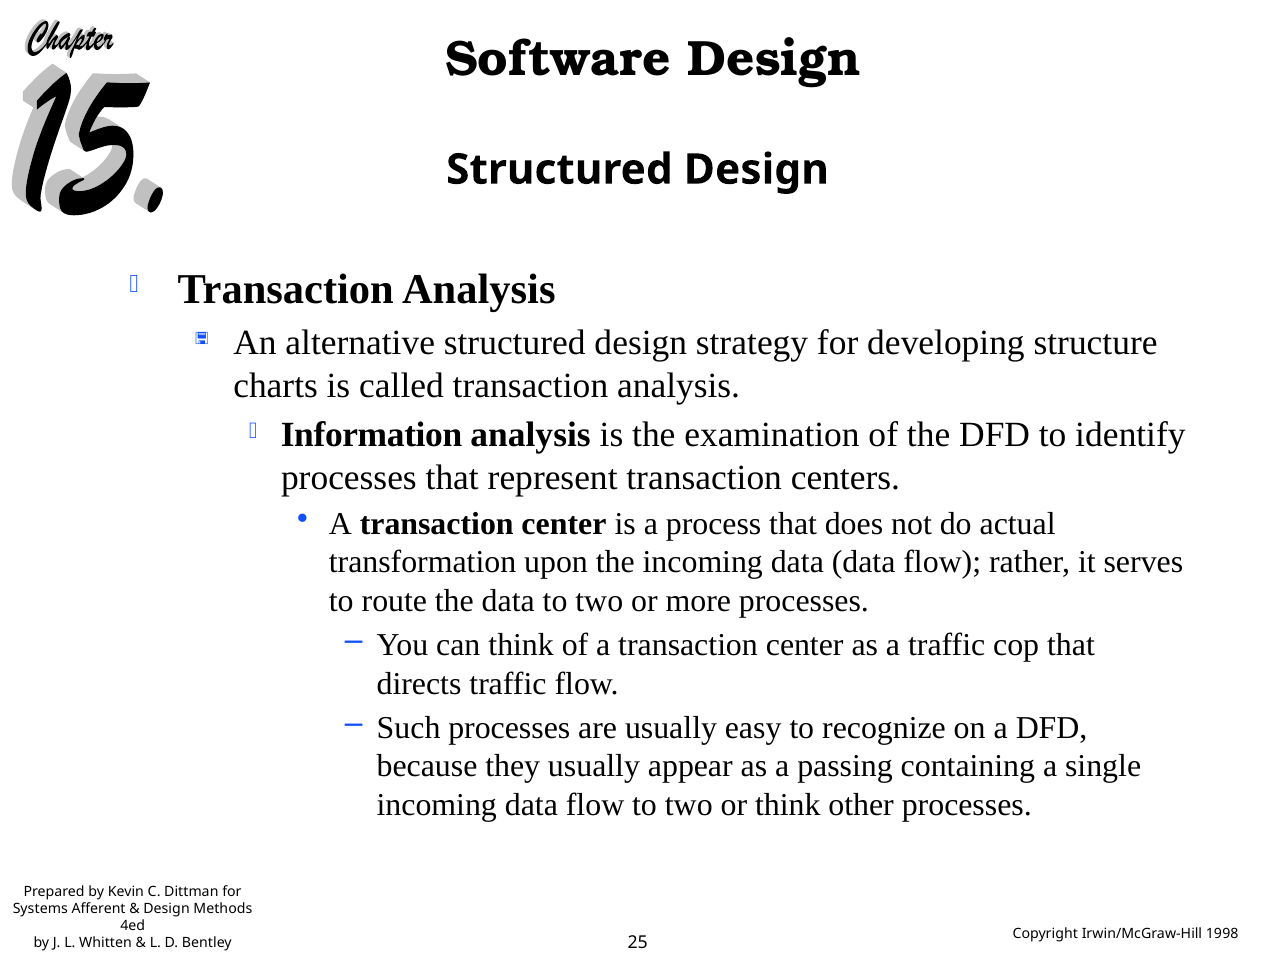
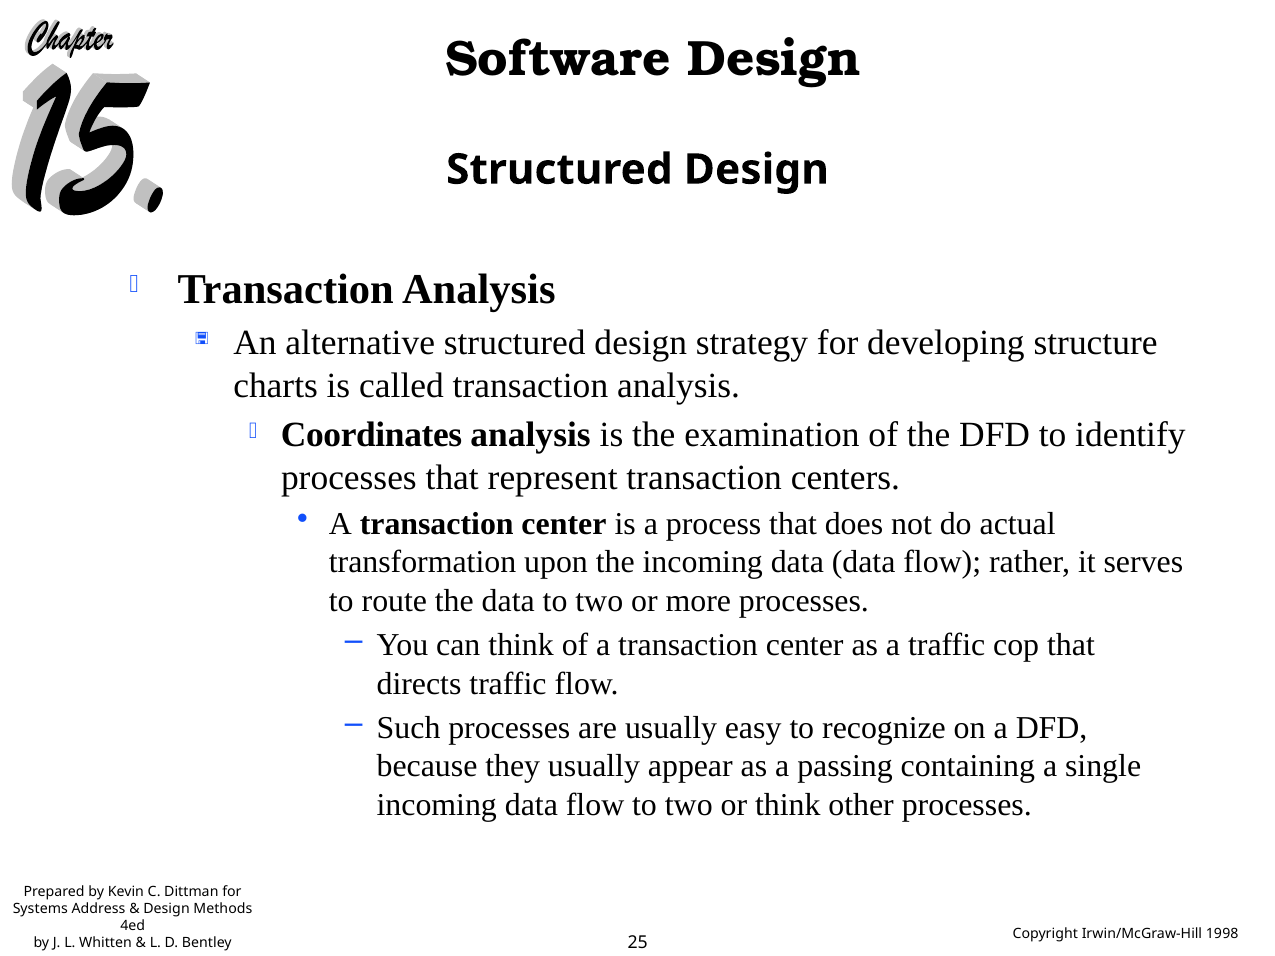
Information: Information -> Coordinates
Afferent: Afferent -> Address
